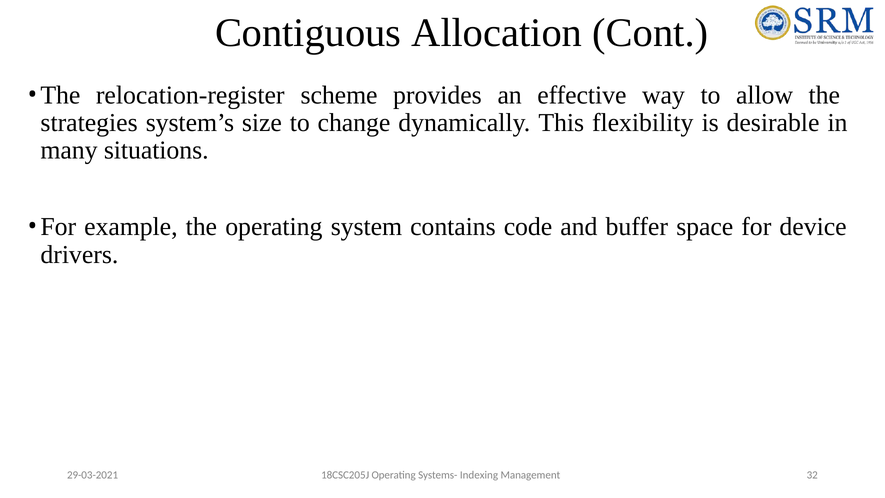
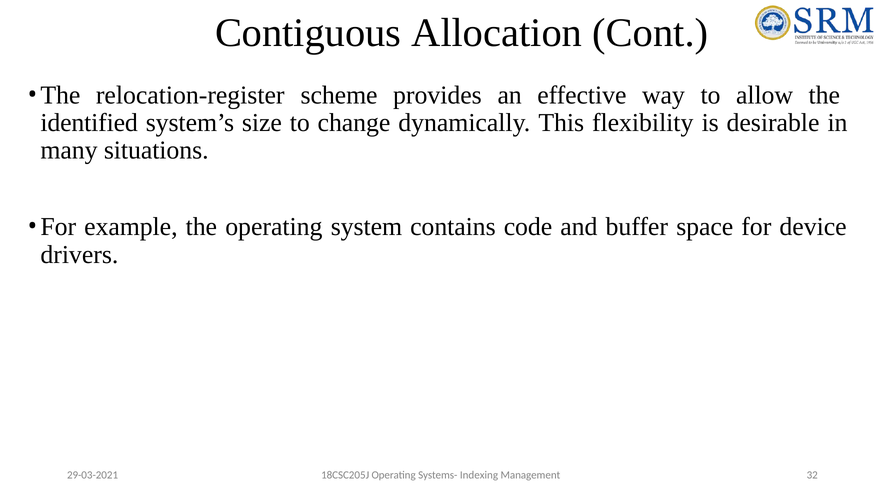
strategies: strategies -> identified
